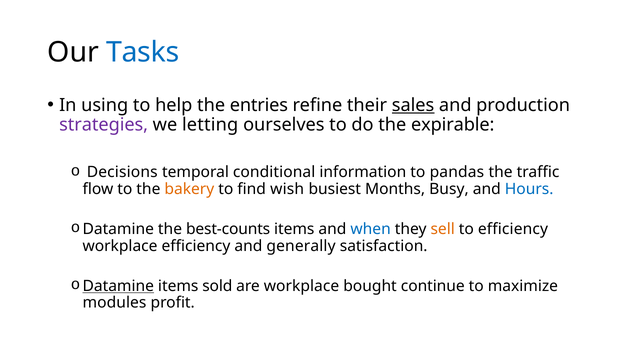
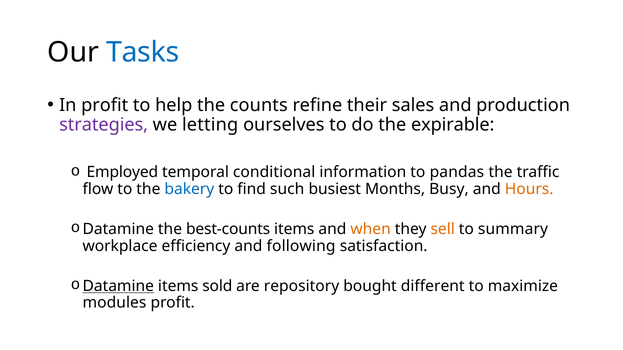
In using: using -> profit
entries: entries -> counts
sales underline: present -> none
Decisions: Decisions -> Employed
bakery colour: orange -> blue
wish: wish -> such
Hours colour: blue -> orange
when colour: blue -> orange
to efficiency: efficiency -> summary
generally: generally -> following
are workplace: workplace -> repository
continue: continue -> different
